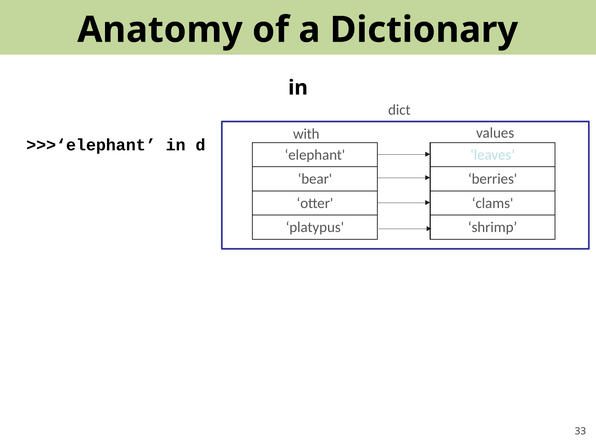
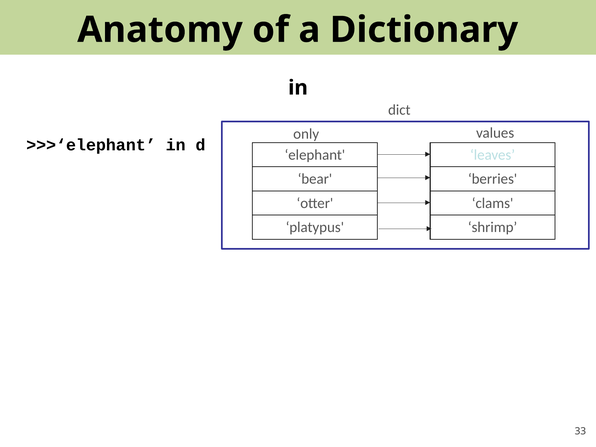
with: with -> only
